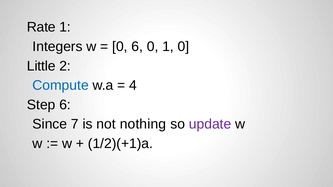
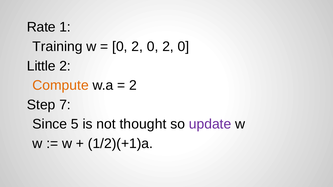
Integers: Integers -> Training
6 at (137, 47): 6 -> 2
1 at (168, 47): 1 -> 2
Compute colour: blue -> orange
4 at (133, 86): 4 -> 2
Step 6: 6 -> 7
7: 7 -> 5
nothing: nothing -> thought
